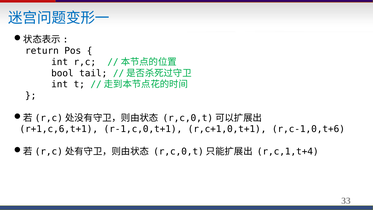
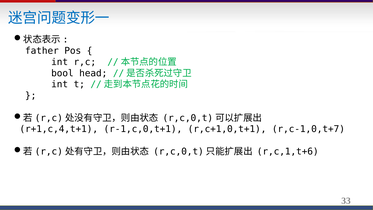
return: return -> father
tail: tail -> head
r+1,c,6,t+1: r+1,c,6,t+1 -> r+1,c,4,t+1
r,c-1,0,t+6: r,c-1,0,t+6 -> r,c-1,0,t+7
r,c,1,t+4: r,c,1,t+4 -> r,c,1,t+6
